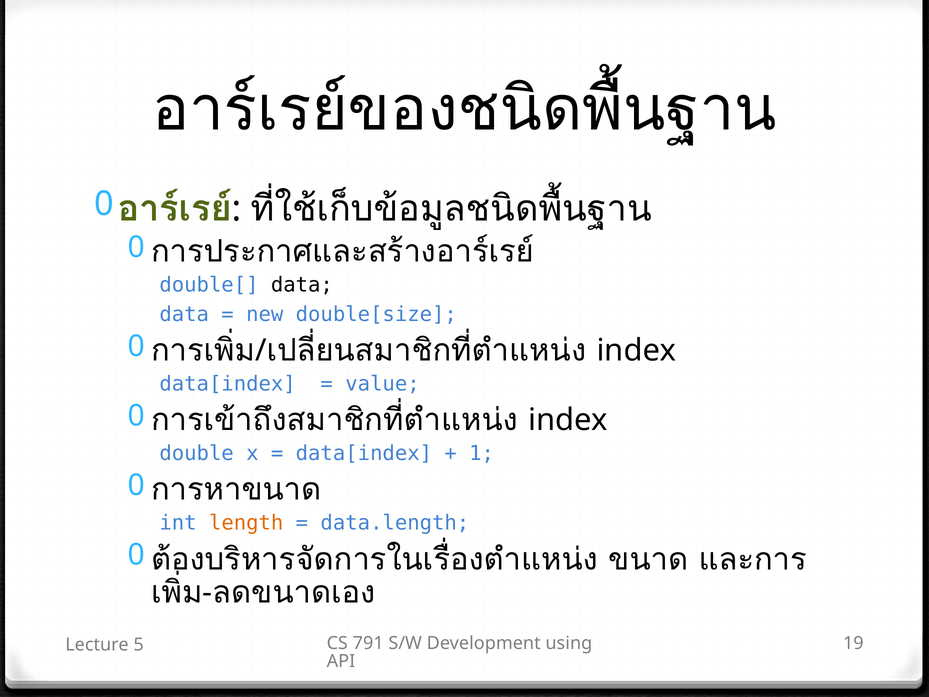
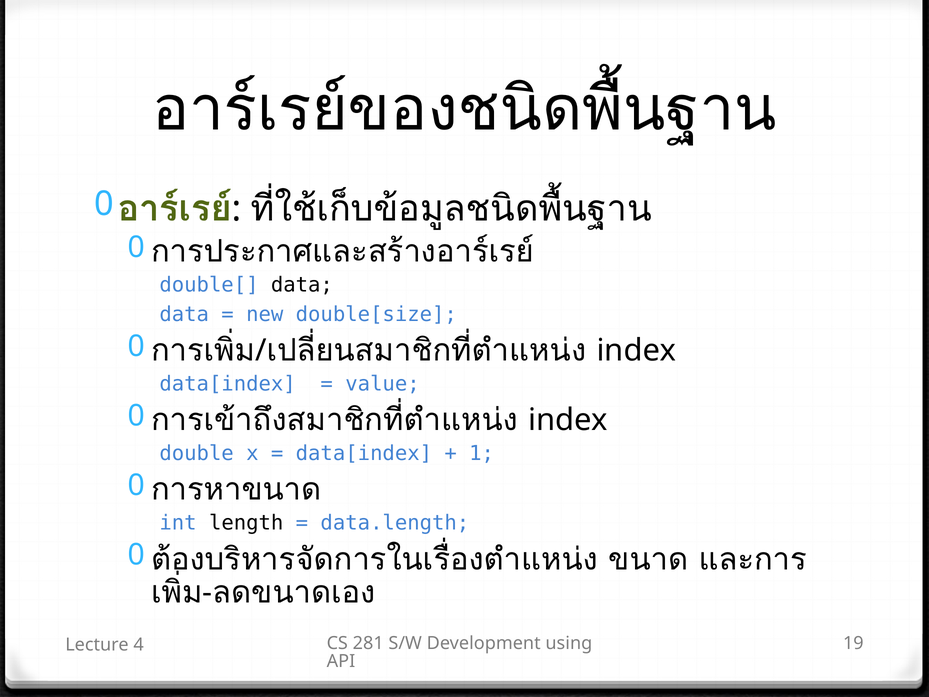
length colour: orange -> black
791: 791 -> 281
5: 5 -> 4
